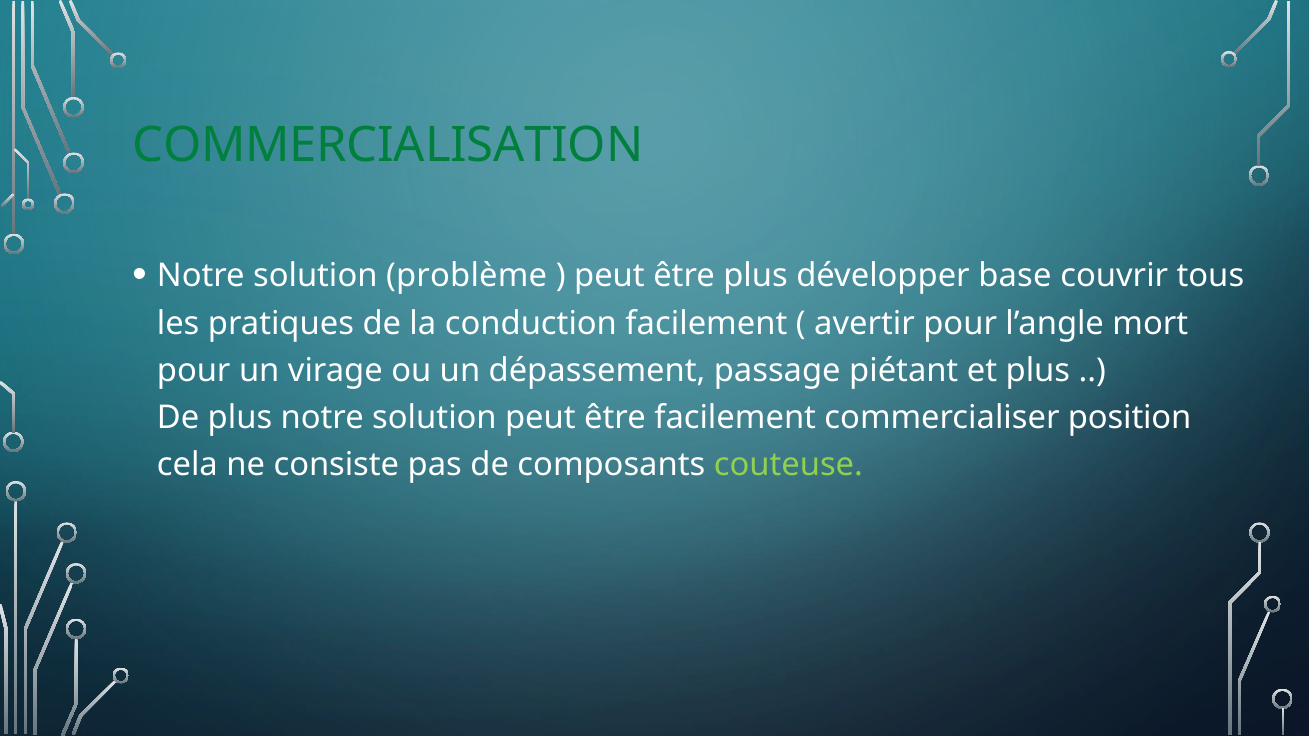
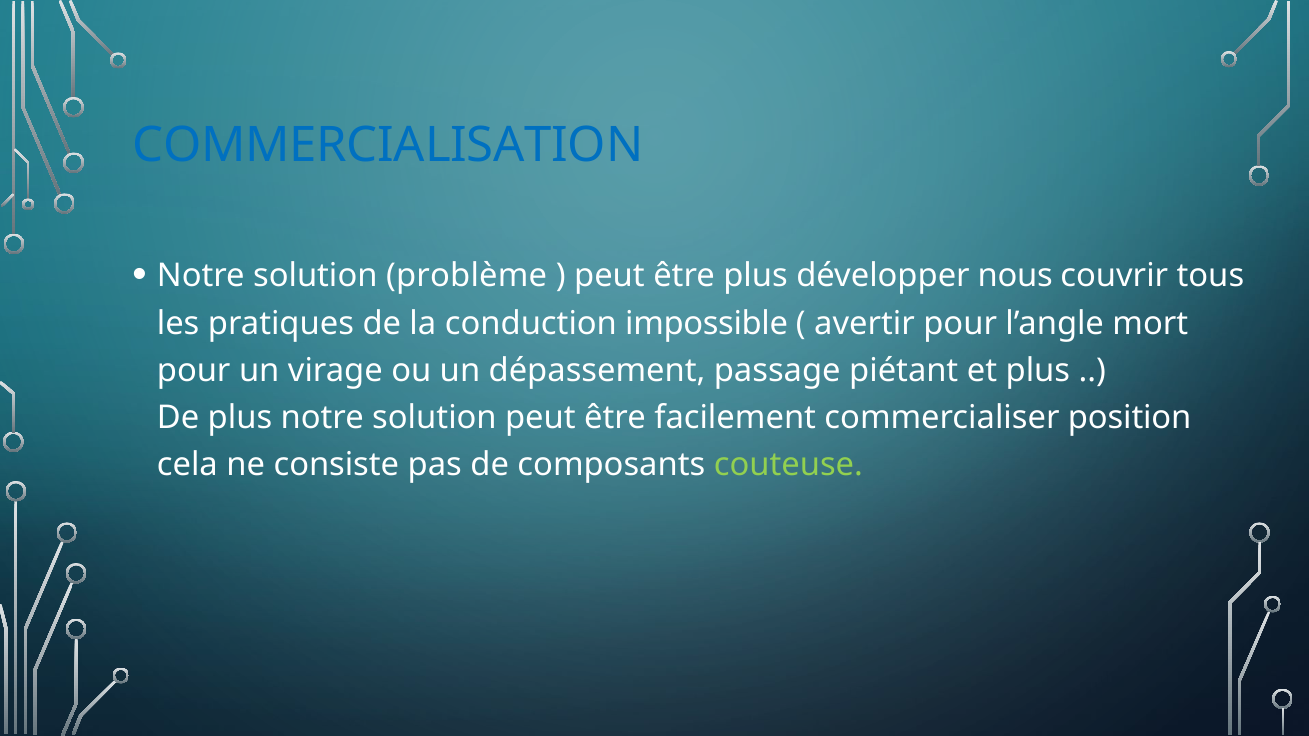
COMMERCIALISATION colour: green -> blue
base: base -> nous
conduction facilement: facilement -> impossible
